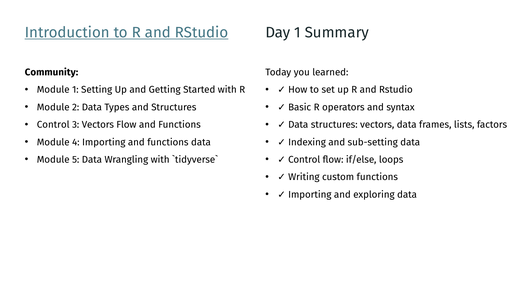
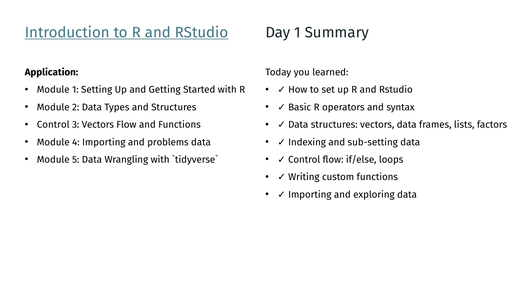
Community: Community -> Application
Importing and functions: functions -> problems
